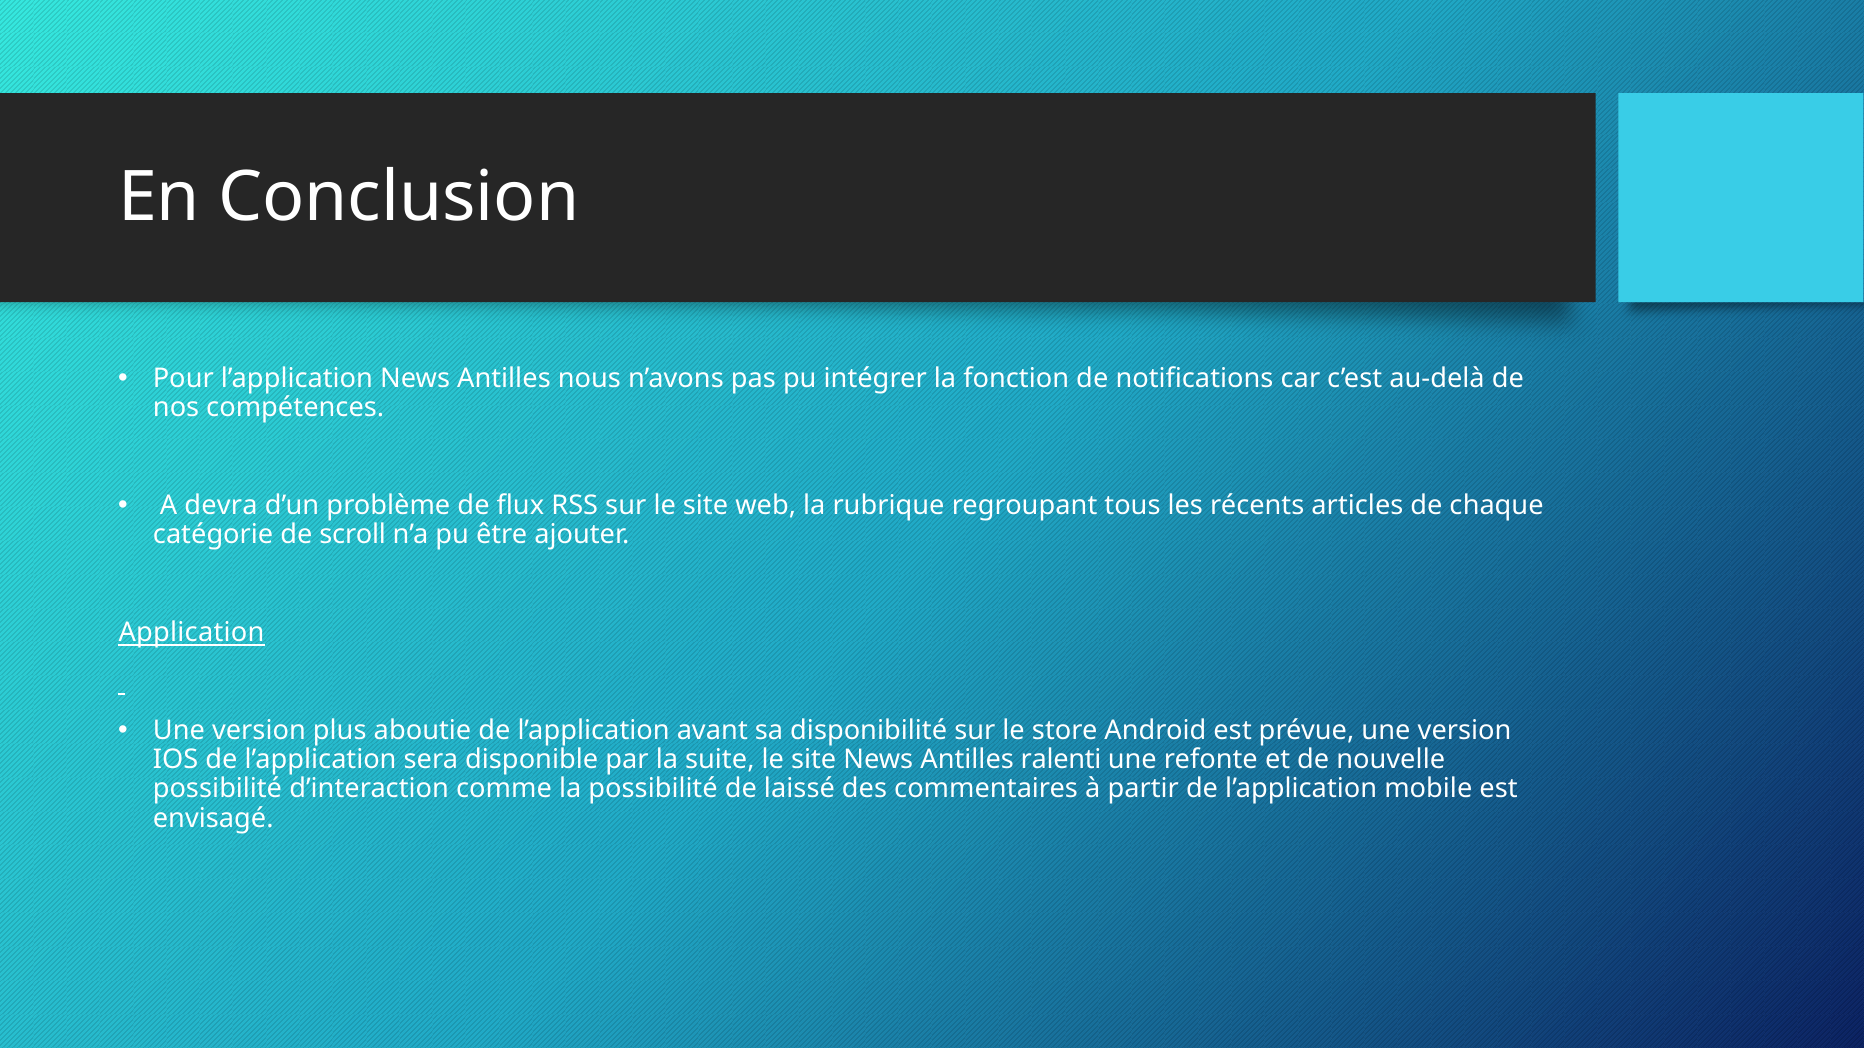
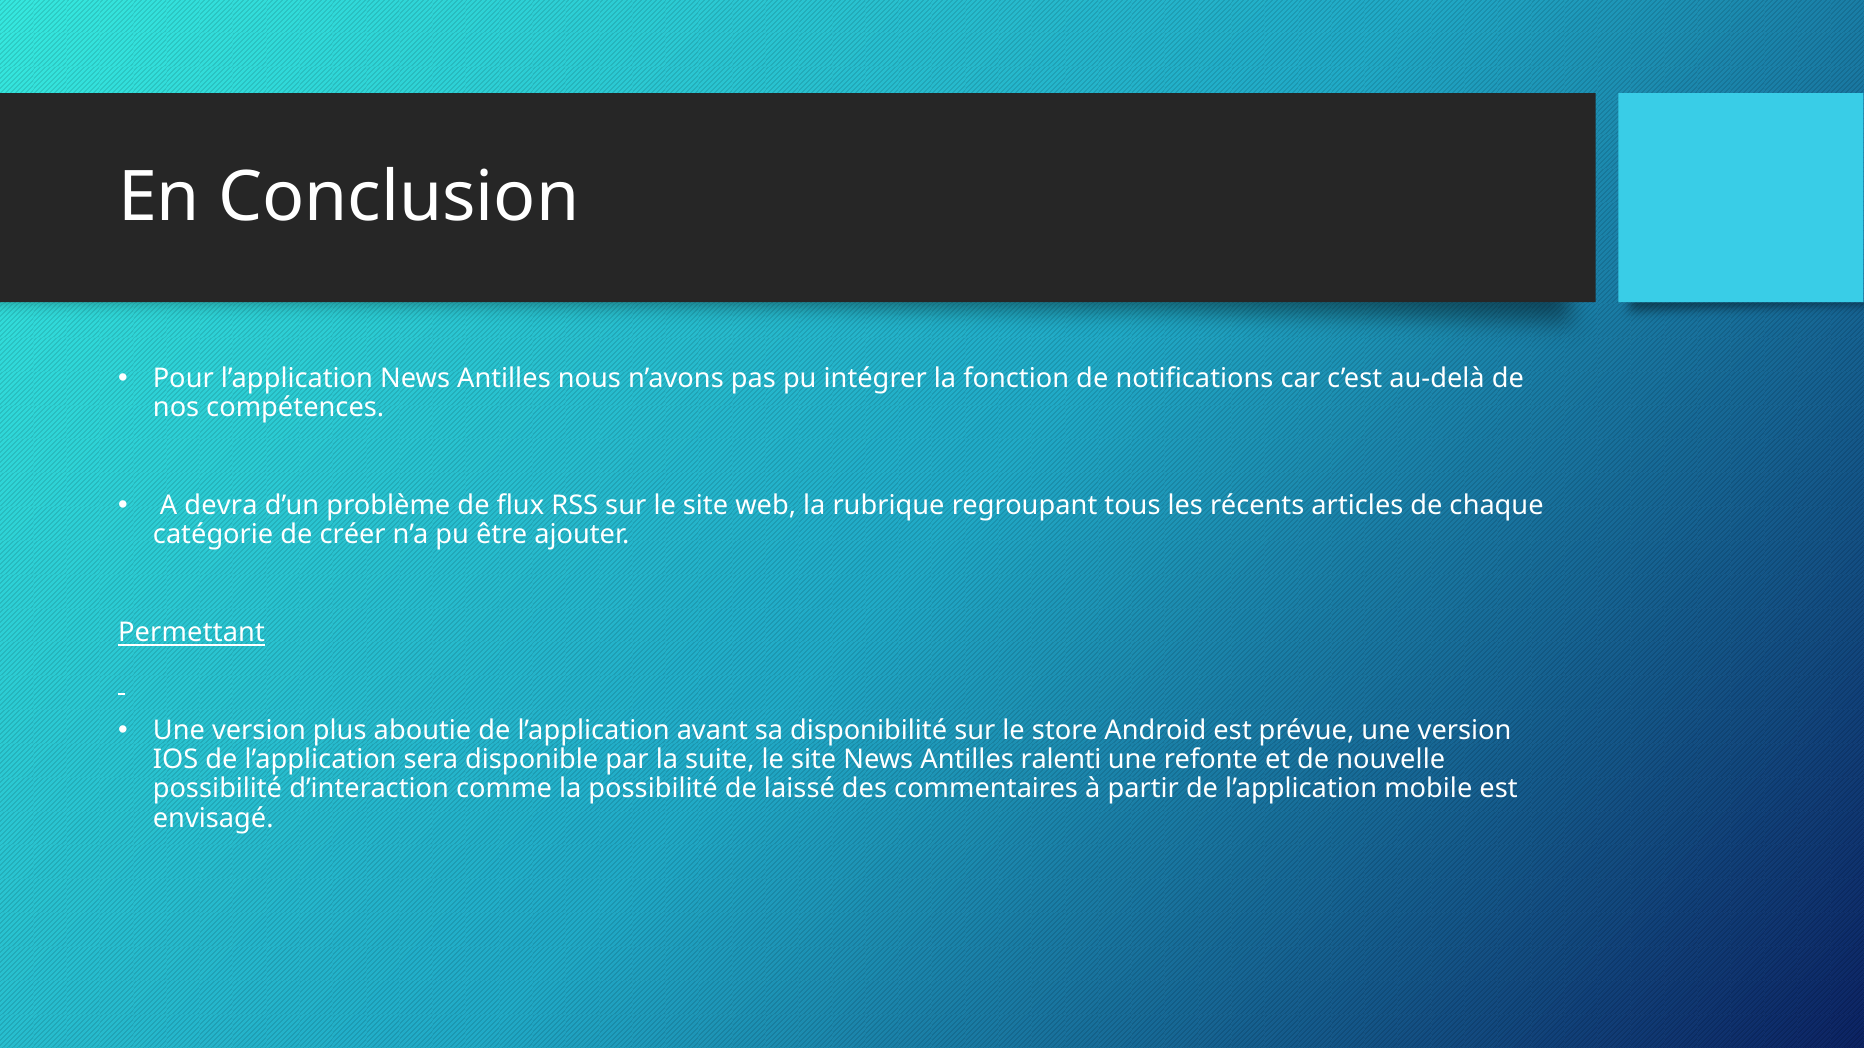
scroll: scroll -> créer
Application: Application -> Permettant
